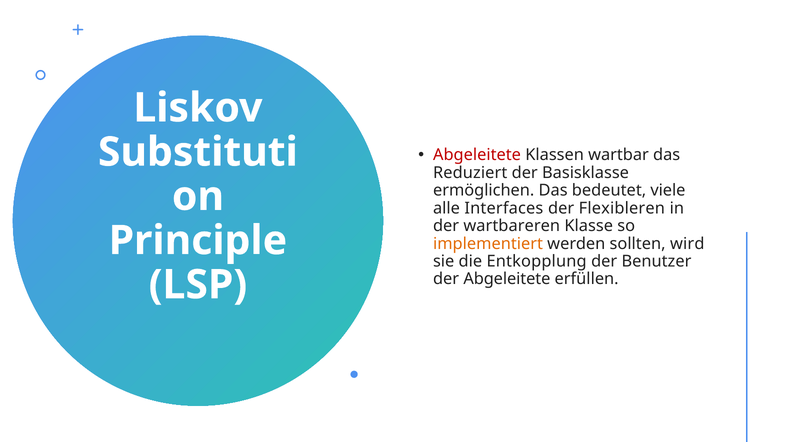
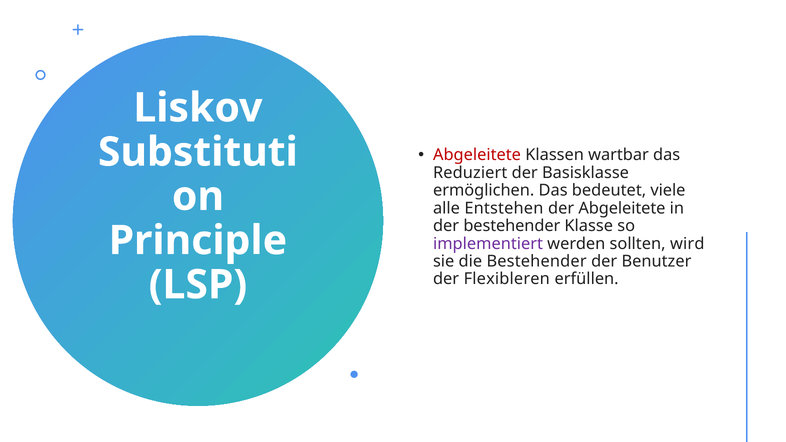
Interfaces: Interfaces -> Entstehen
der Flexibleren: Flexibleren -> Abgeleitete
der wartbareren: wartbareren -> bestehender
implementiert colour: orange -> purple
die Entkopplung: Entkopplung -> Bestehender
der Abgeleitete: Abgeleitete -> Flexibleren
